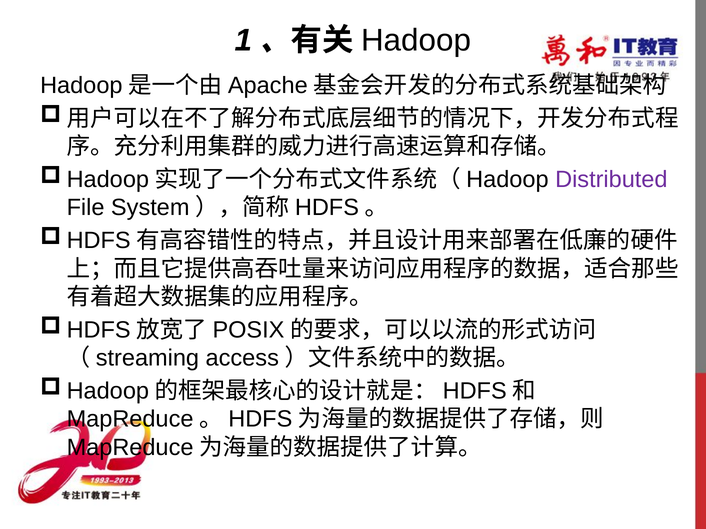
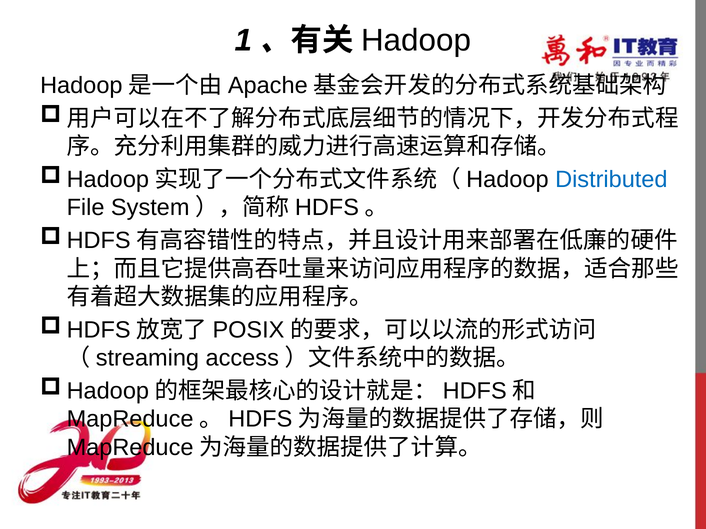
Distributed colour: purple -> blue
